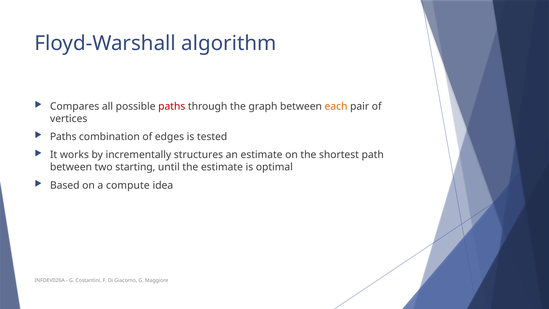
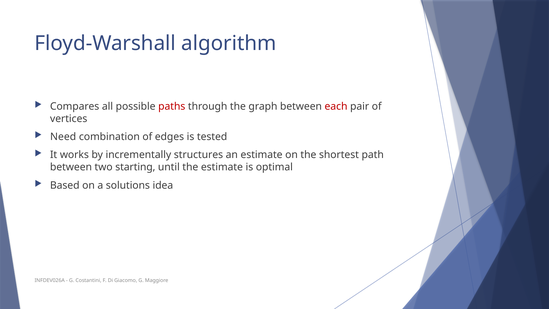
each colour: orange -> red
Paths at (63, 137): Paths -> Need
compute: compute -> solutions
